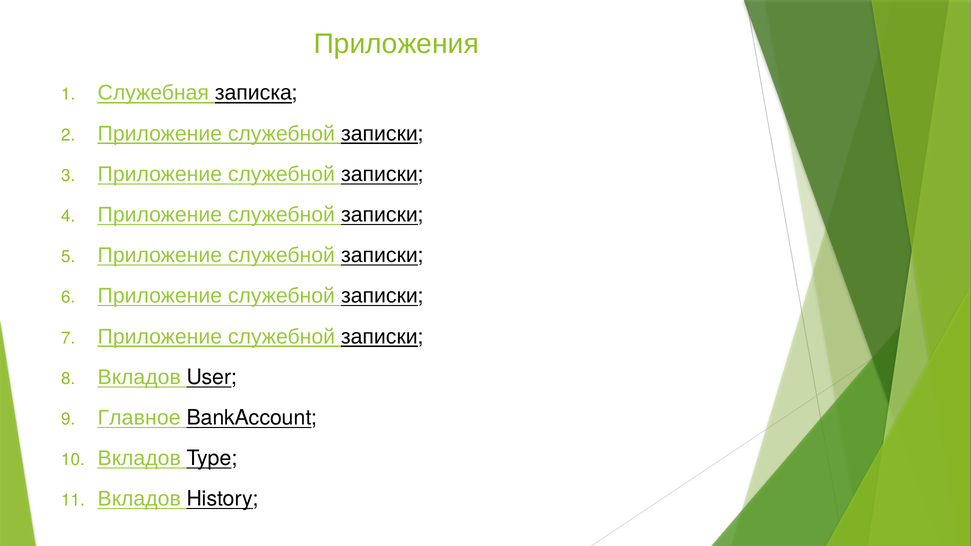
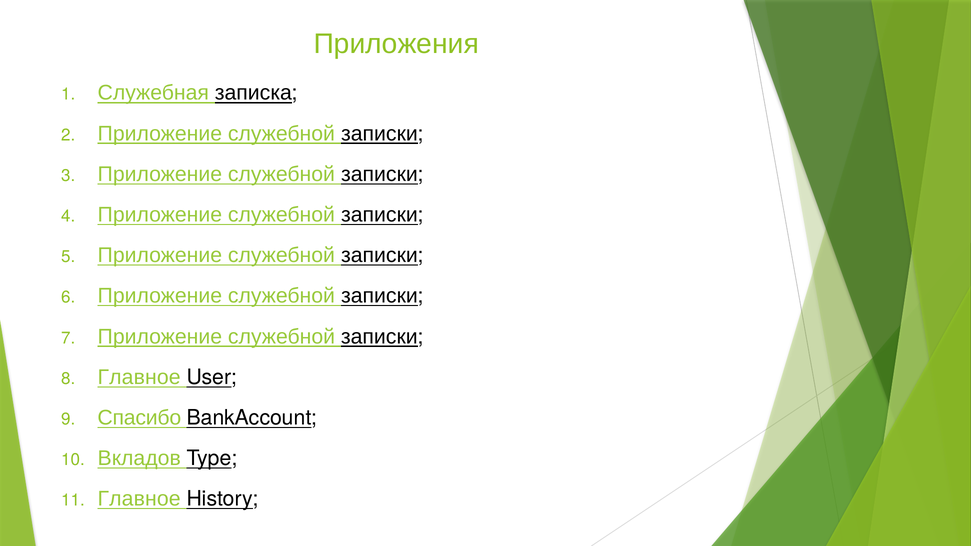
Вкладов at (139, 377): Вкладов -> Главное
Главное: Главное -> Спасибо
Вкладов at (139, 499): Вкладов -> Главное
